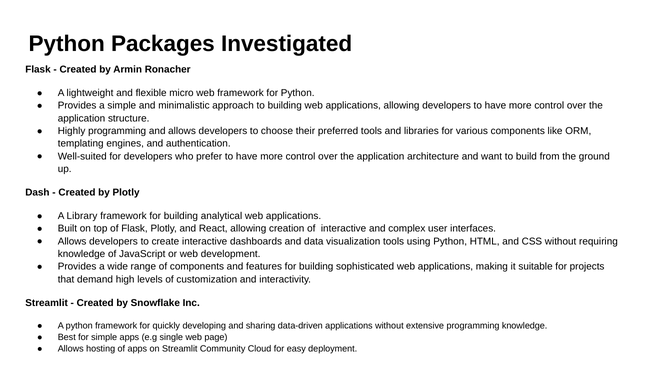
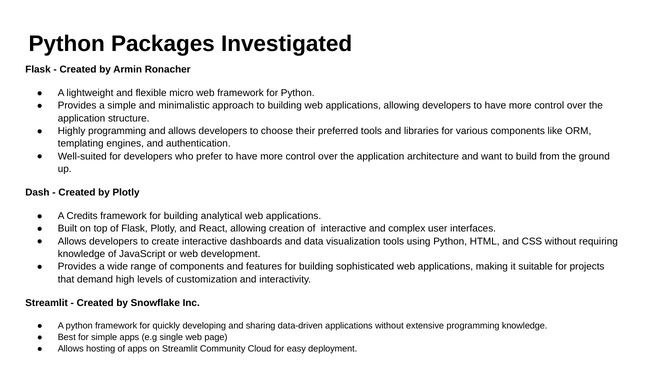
Library: Library -> Credits
